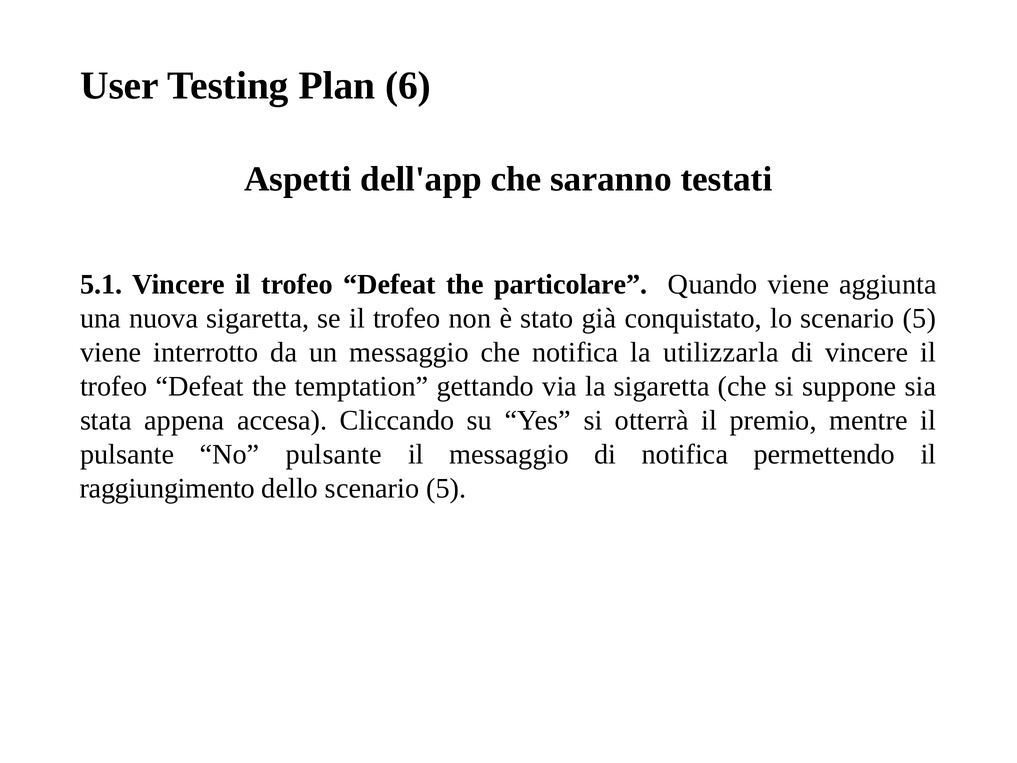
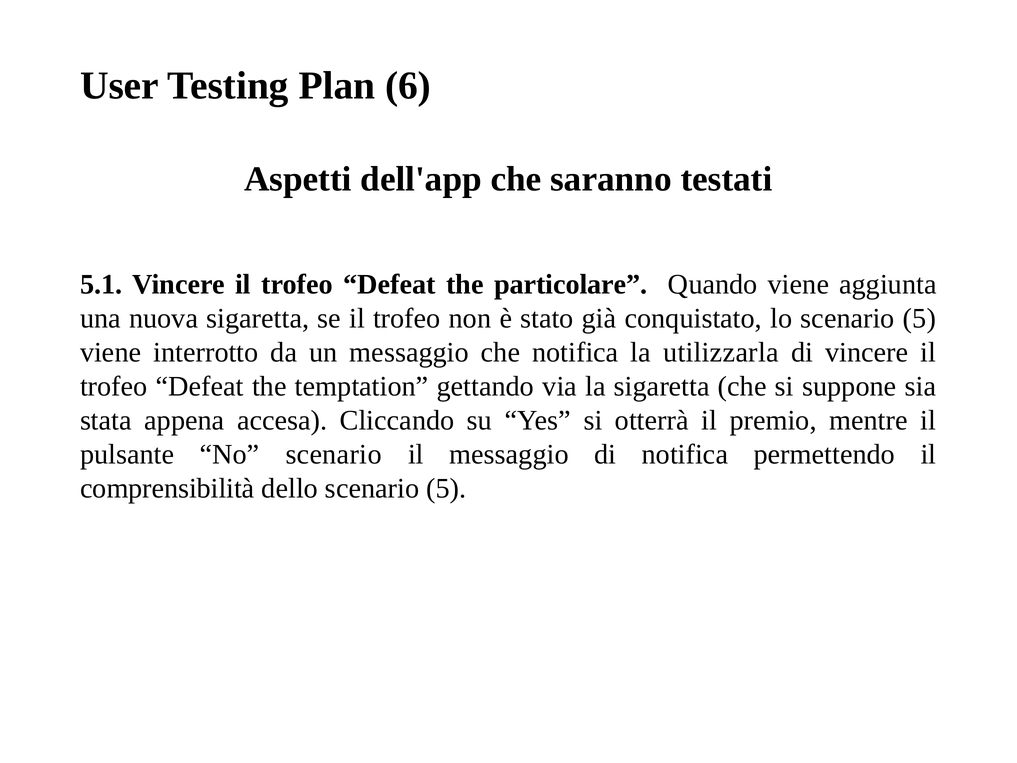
No pulsante: pulsante -> scenario
raggiungimento: raggiungimento -> comprensibilità
